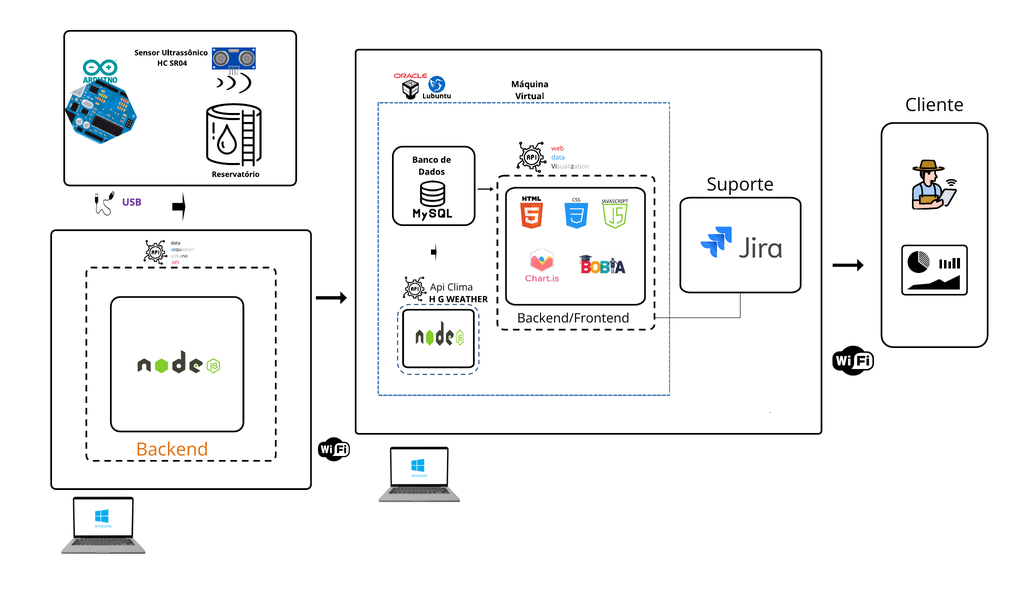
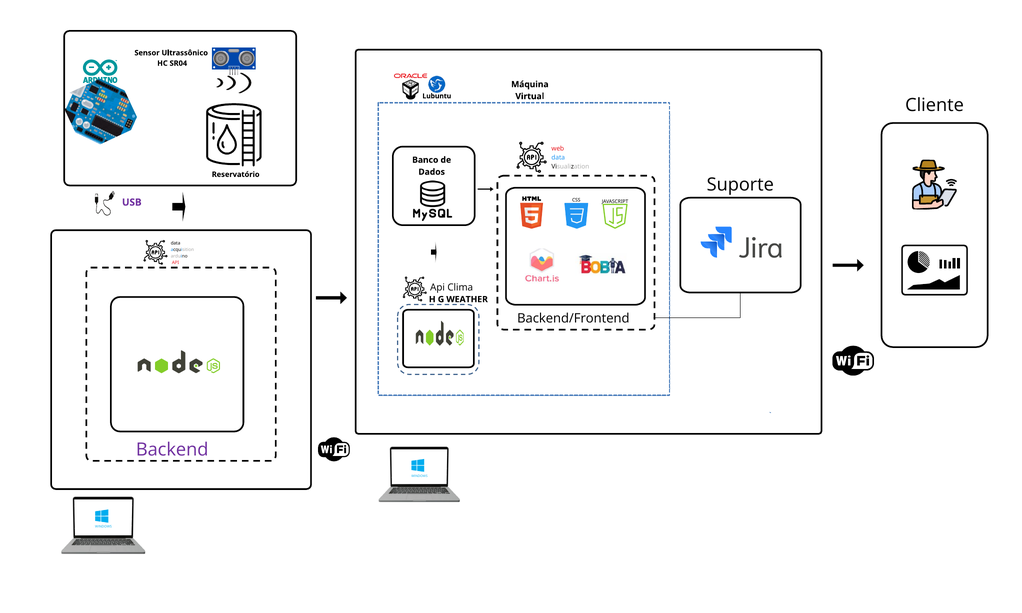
Backend colour: orange -> purple
